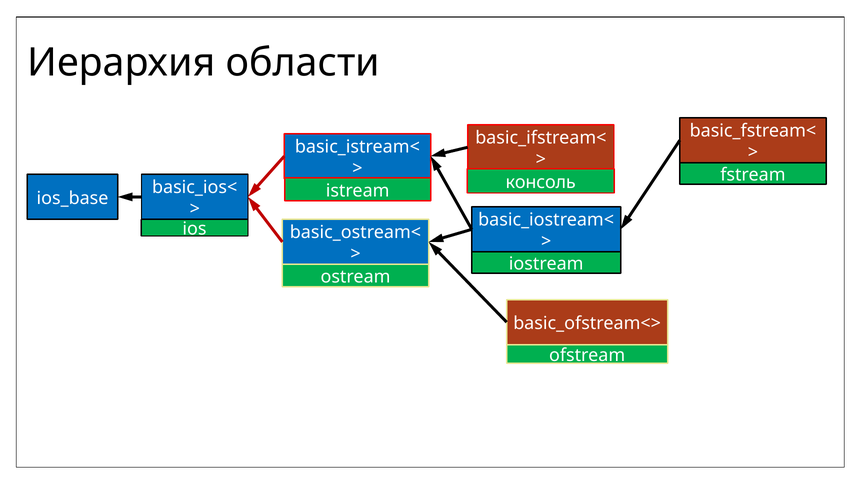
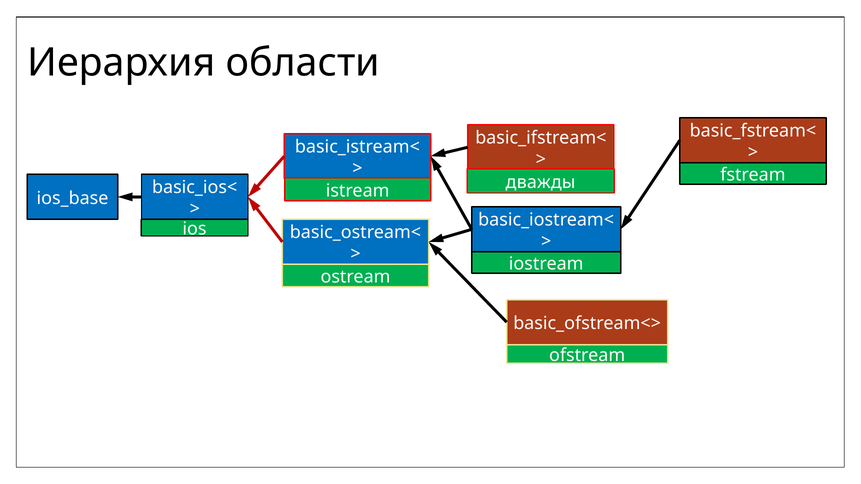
консоль: консоль -> дважды
